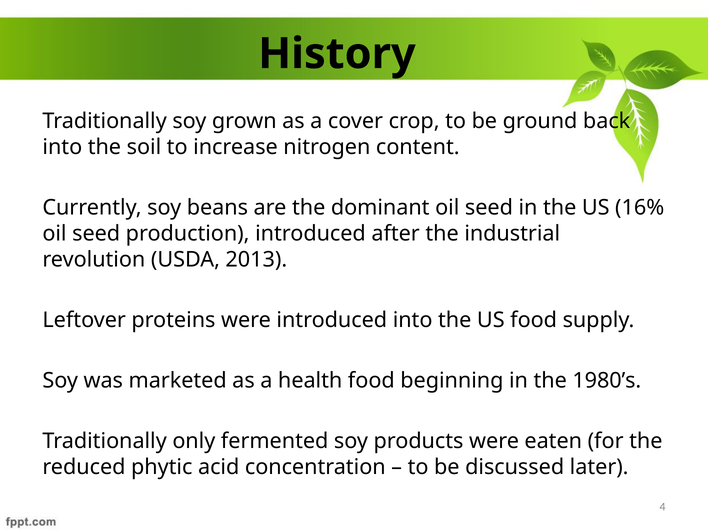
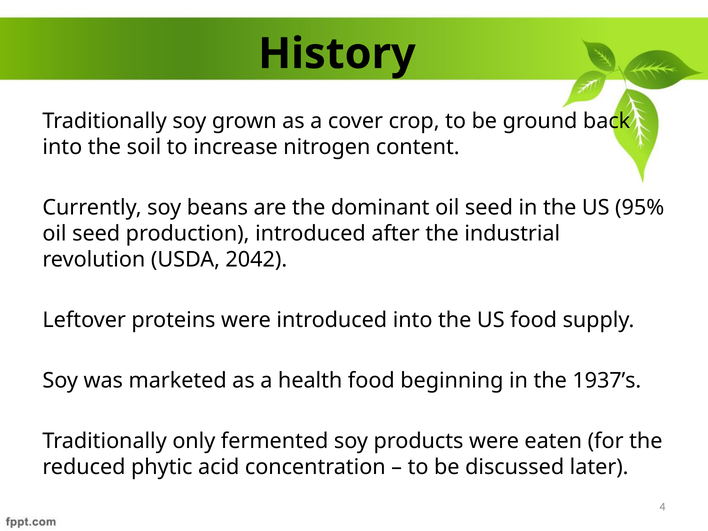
16%: 16% -> 95%
2013: 2013 -> 2042
1980’s: 1980’s -> 1937’s
